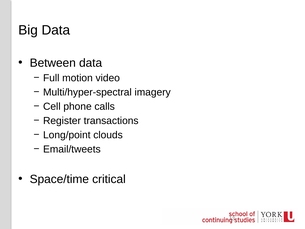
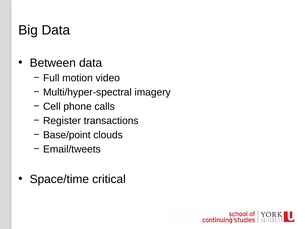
Long/point: Long/point -> Base/point
